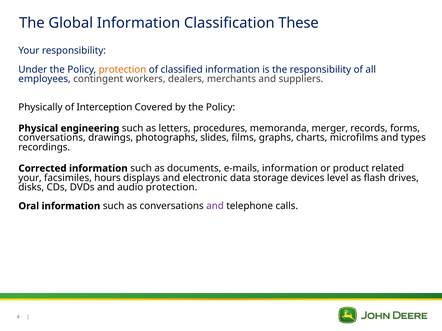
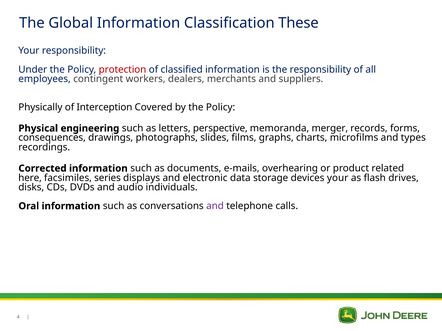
protection at (123, 70) colour: orange -> red
procedures: procedures -> perspective
conversations at (52, 138): conversations -> consequences
e-mails information: information -> overhearing
your at (30, 178): your -> here
hours: hours -> series
devices level: level -> your
audio protection: protection -> individuals
